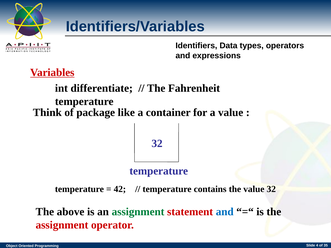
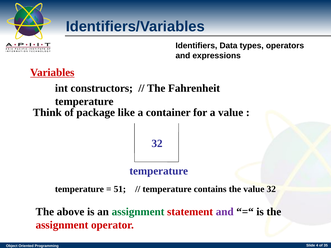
differentiate: differentiate -> constructors
42: 42 -> 51
and at (225, 212) colour: blue -> purple
